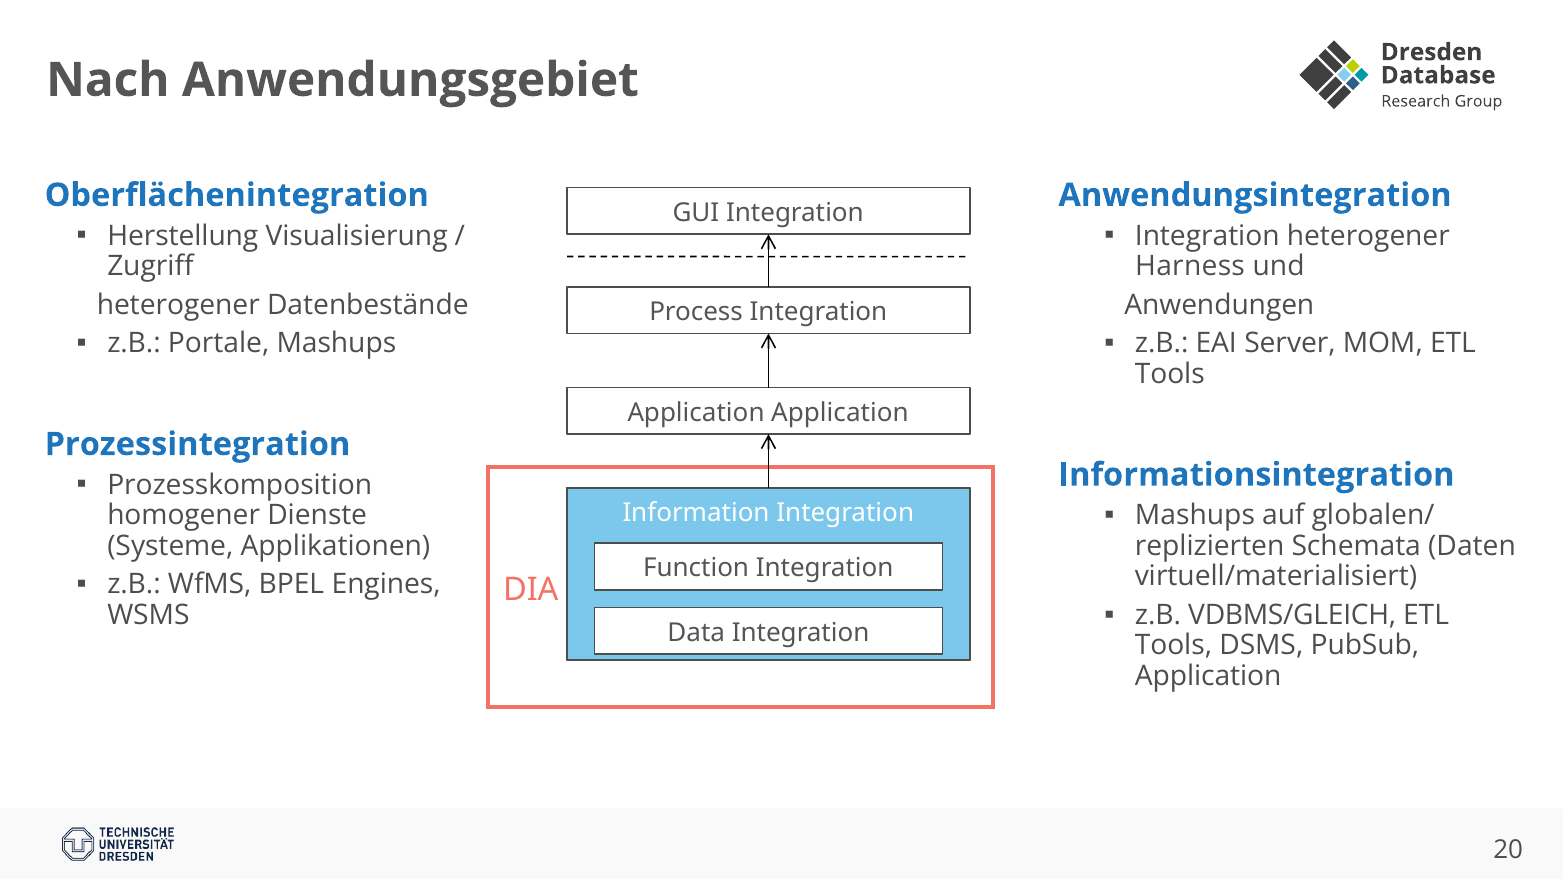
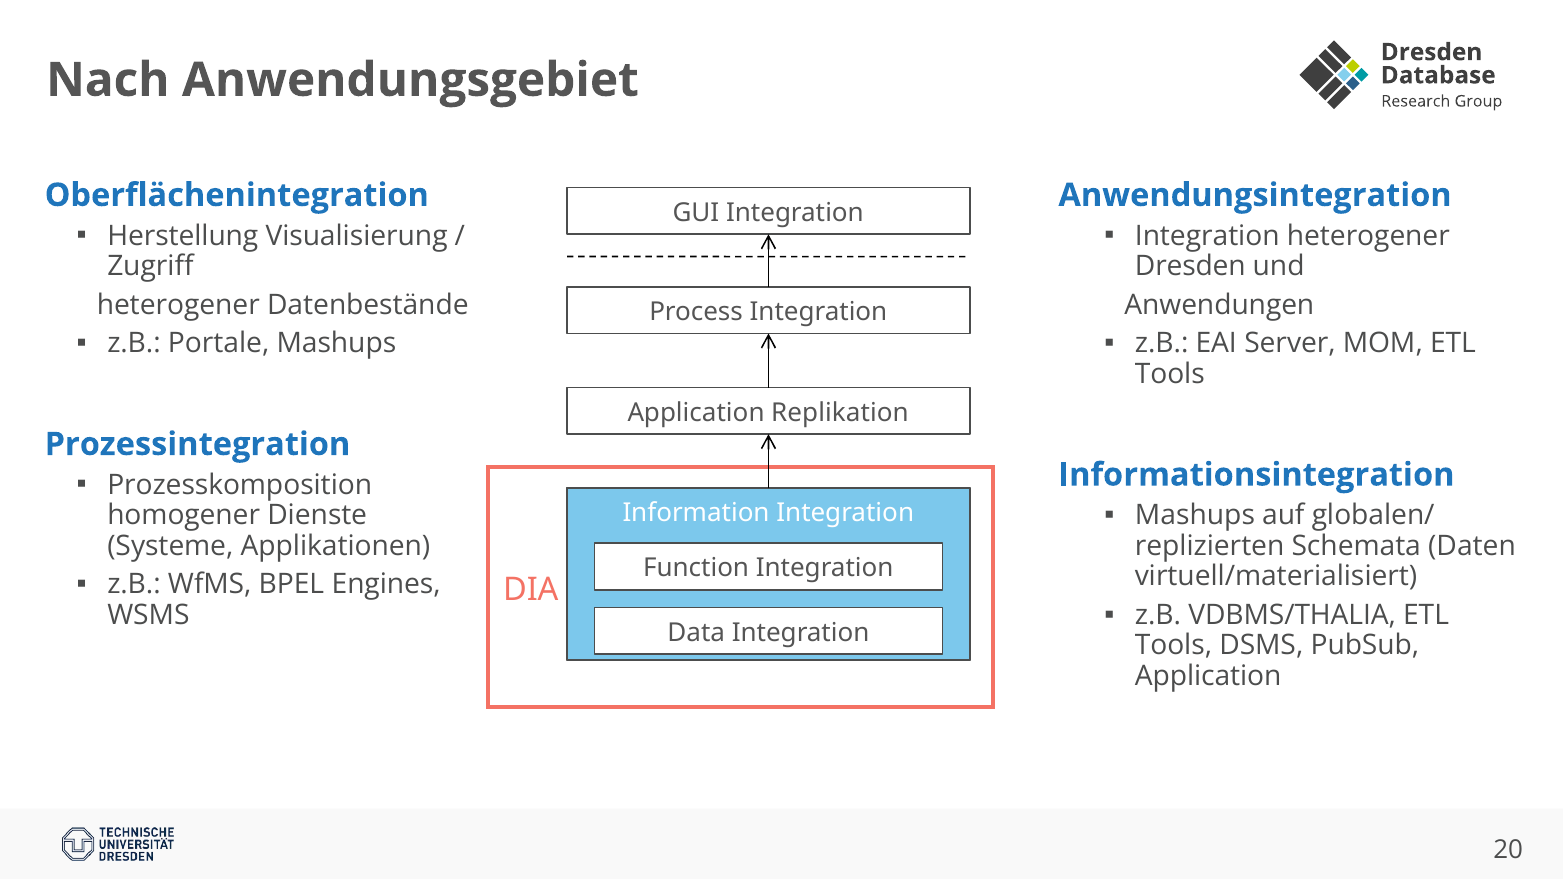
Harness: Harness -> Dresden
Application Application: Application -> Replikation
VDBMS/GLEICH: VDBMS/GLEICH -> VDBMS/THALIA
